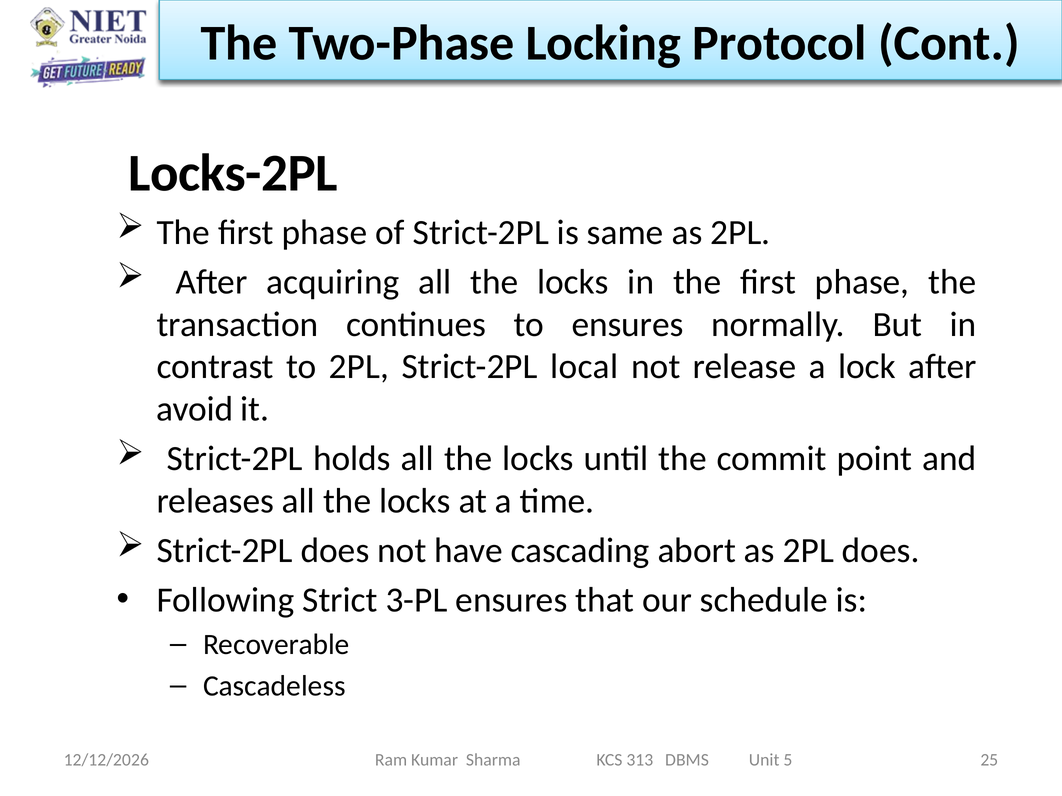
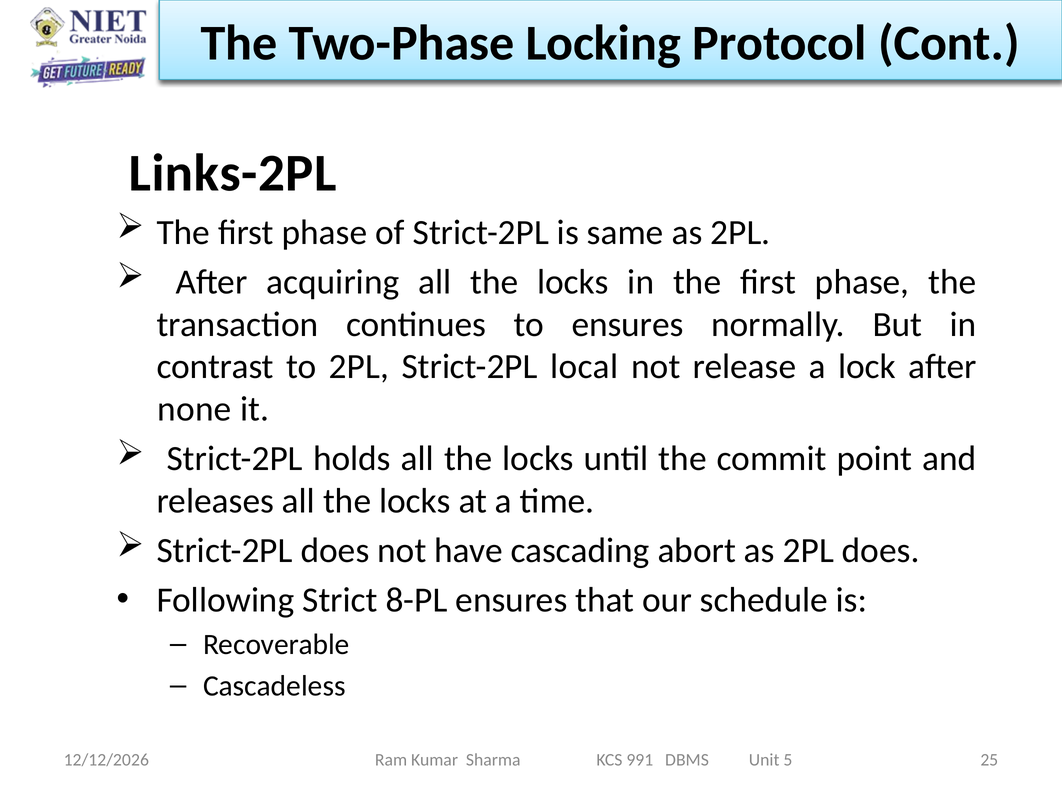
Locks-2PL: Locks-2PL -> Links-2PL
avoid: avoid -> none
3-PL: 3-PL -> 8-PL
313: 313 -> 991
